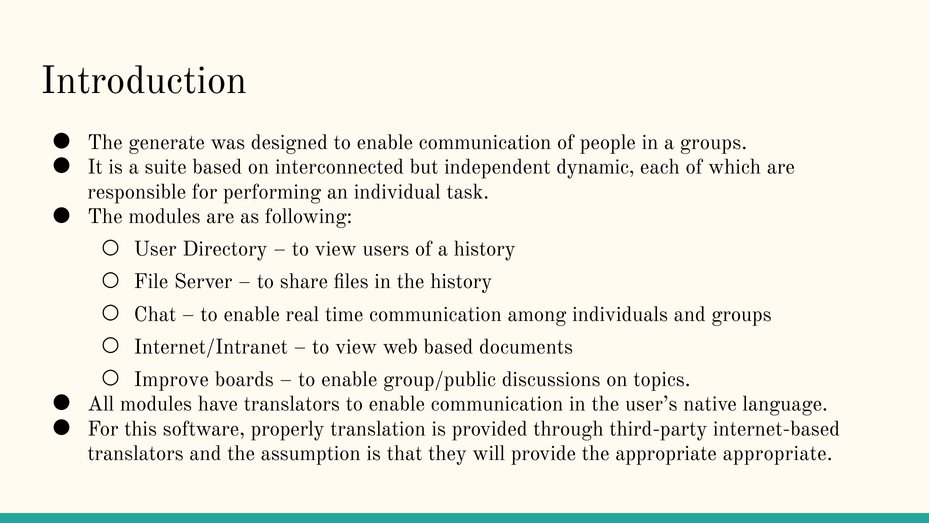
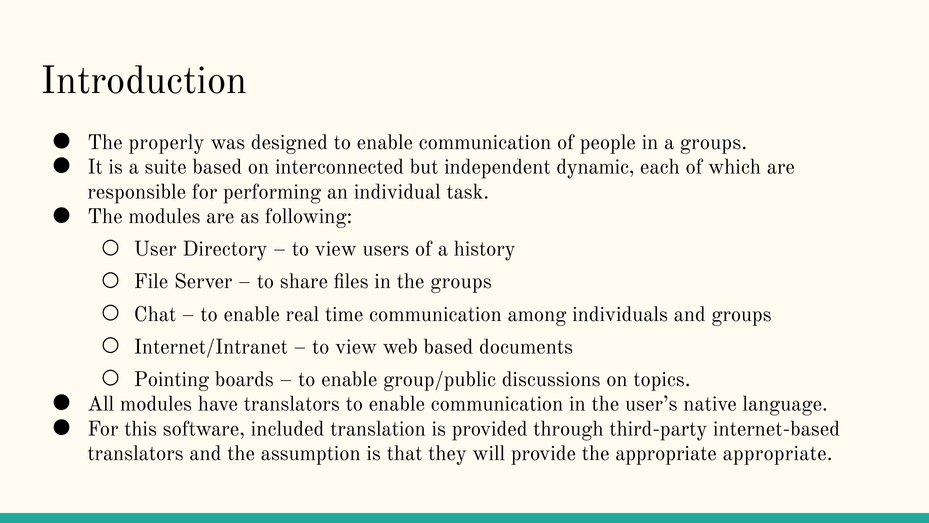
generate: generate -> properly
the history: history -> groups
Improve: Improve -> Pointing
properly: properly -> included
